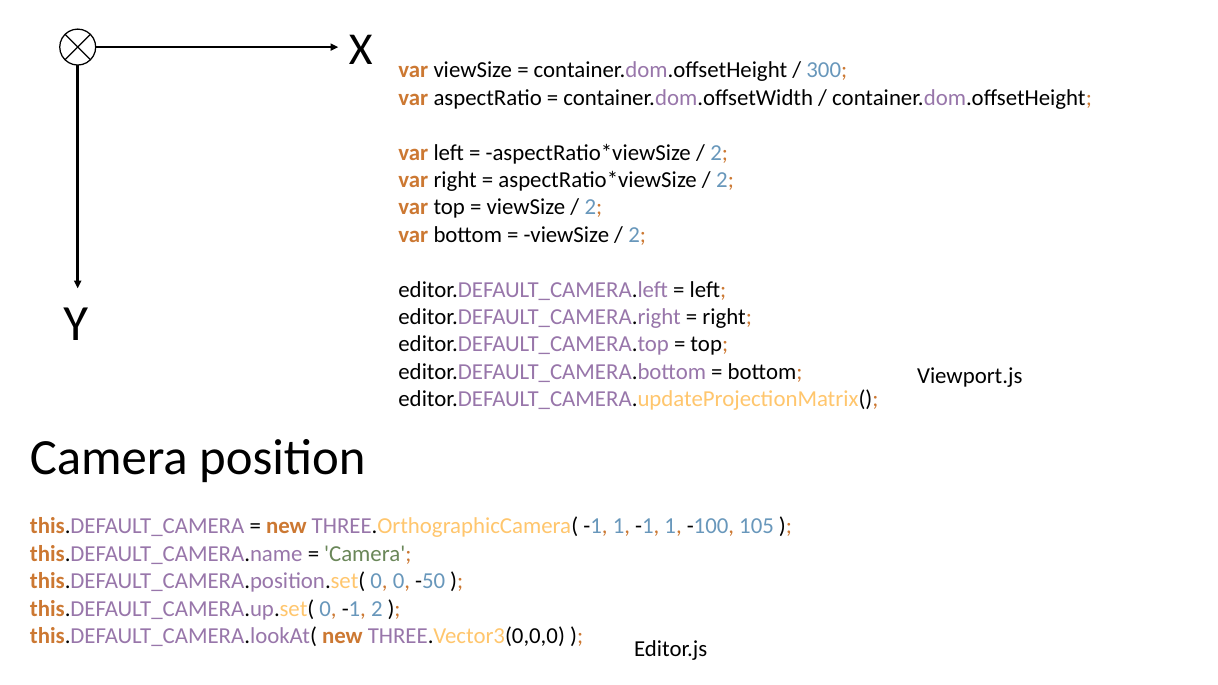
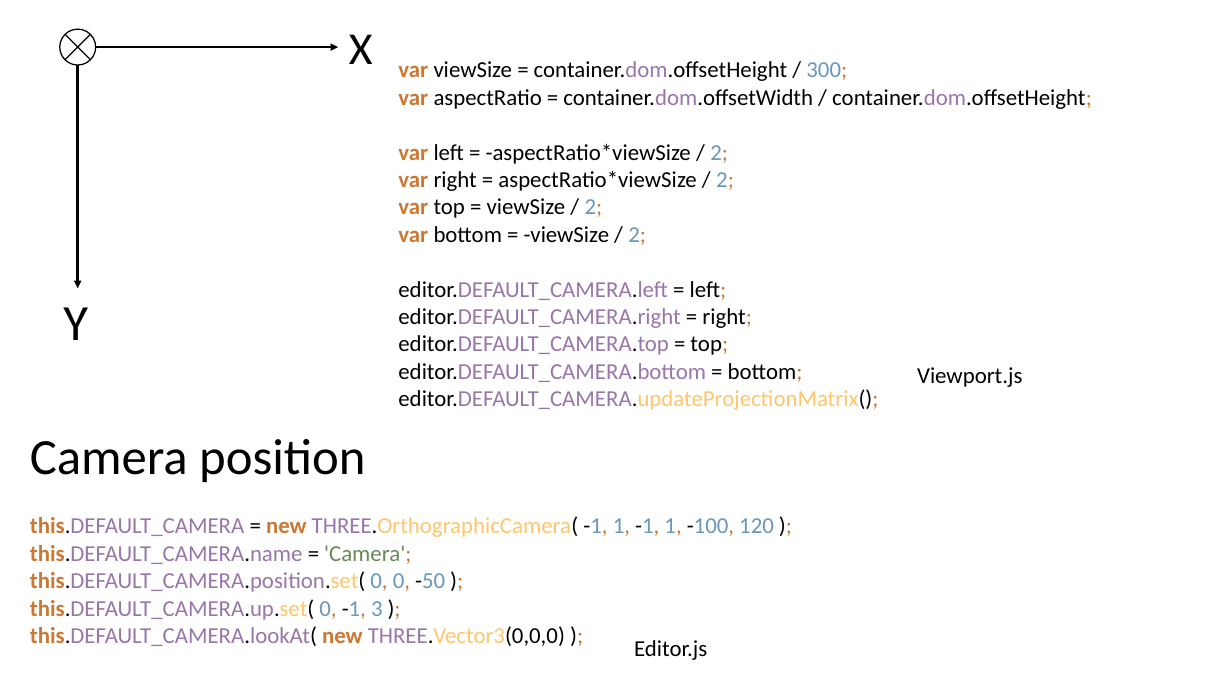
105: 105 -> 120
-1 2: 2 -> 3
